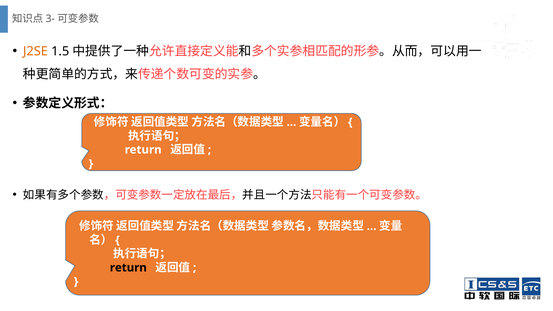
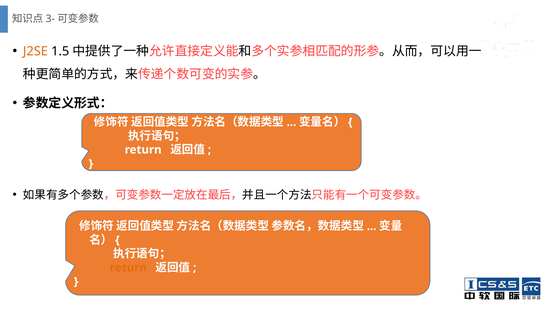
return at (128, 268) colour: black -> orange
